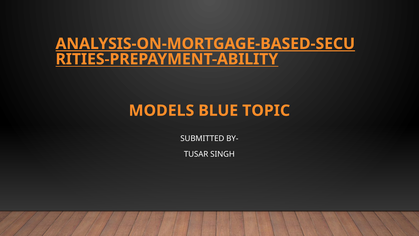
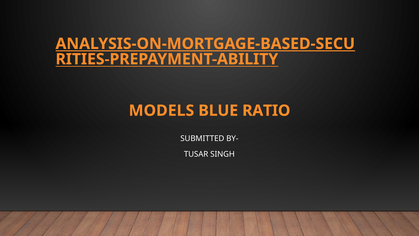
TOPIC: TOPIC -> RATIO
